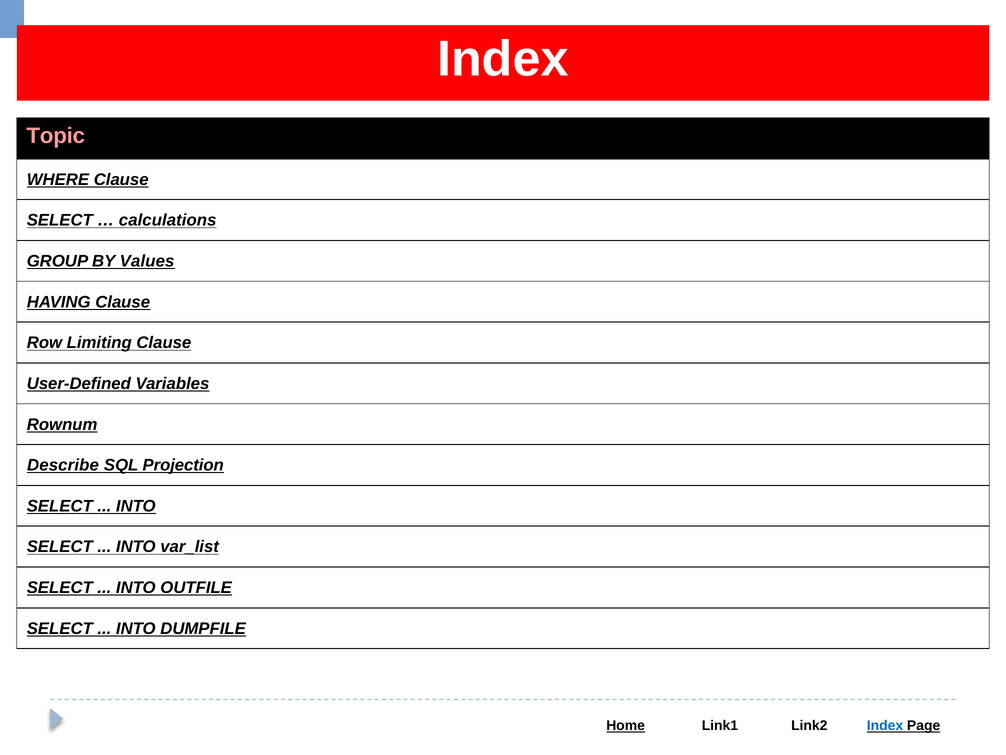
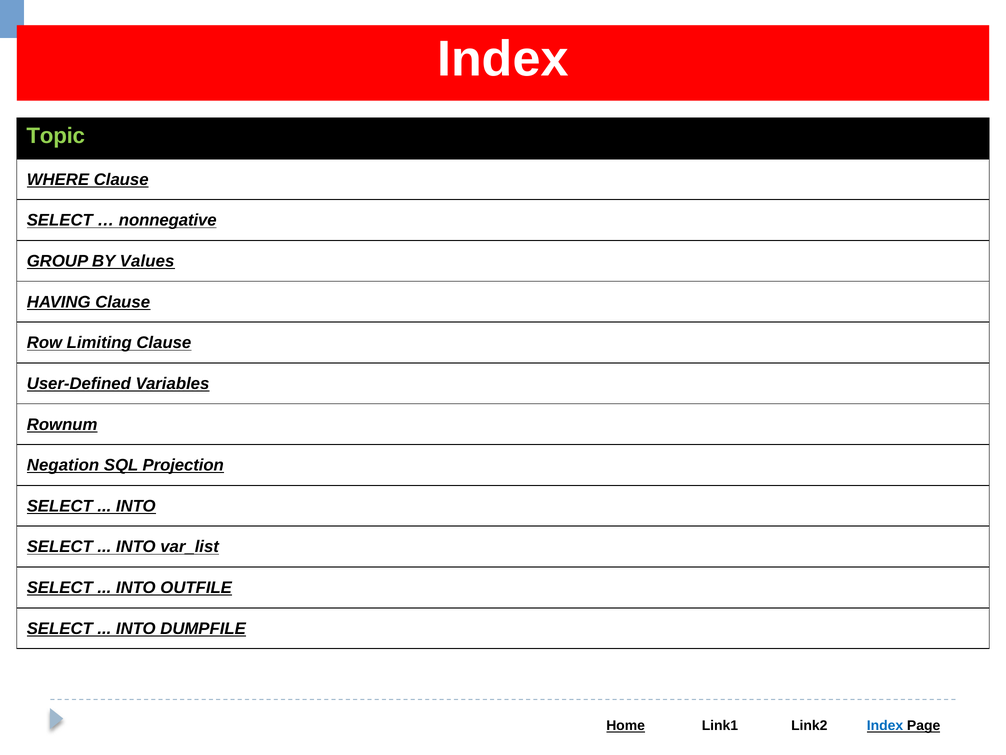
Topic colour: pink -> light green
calculations: calculations -> nonnegative
Describe: Describe -> Negation
